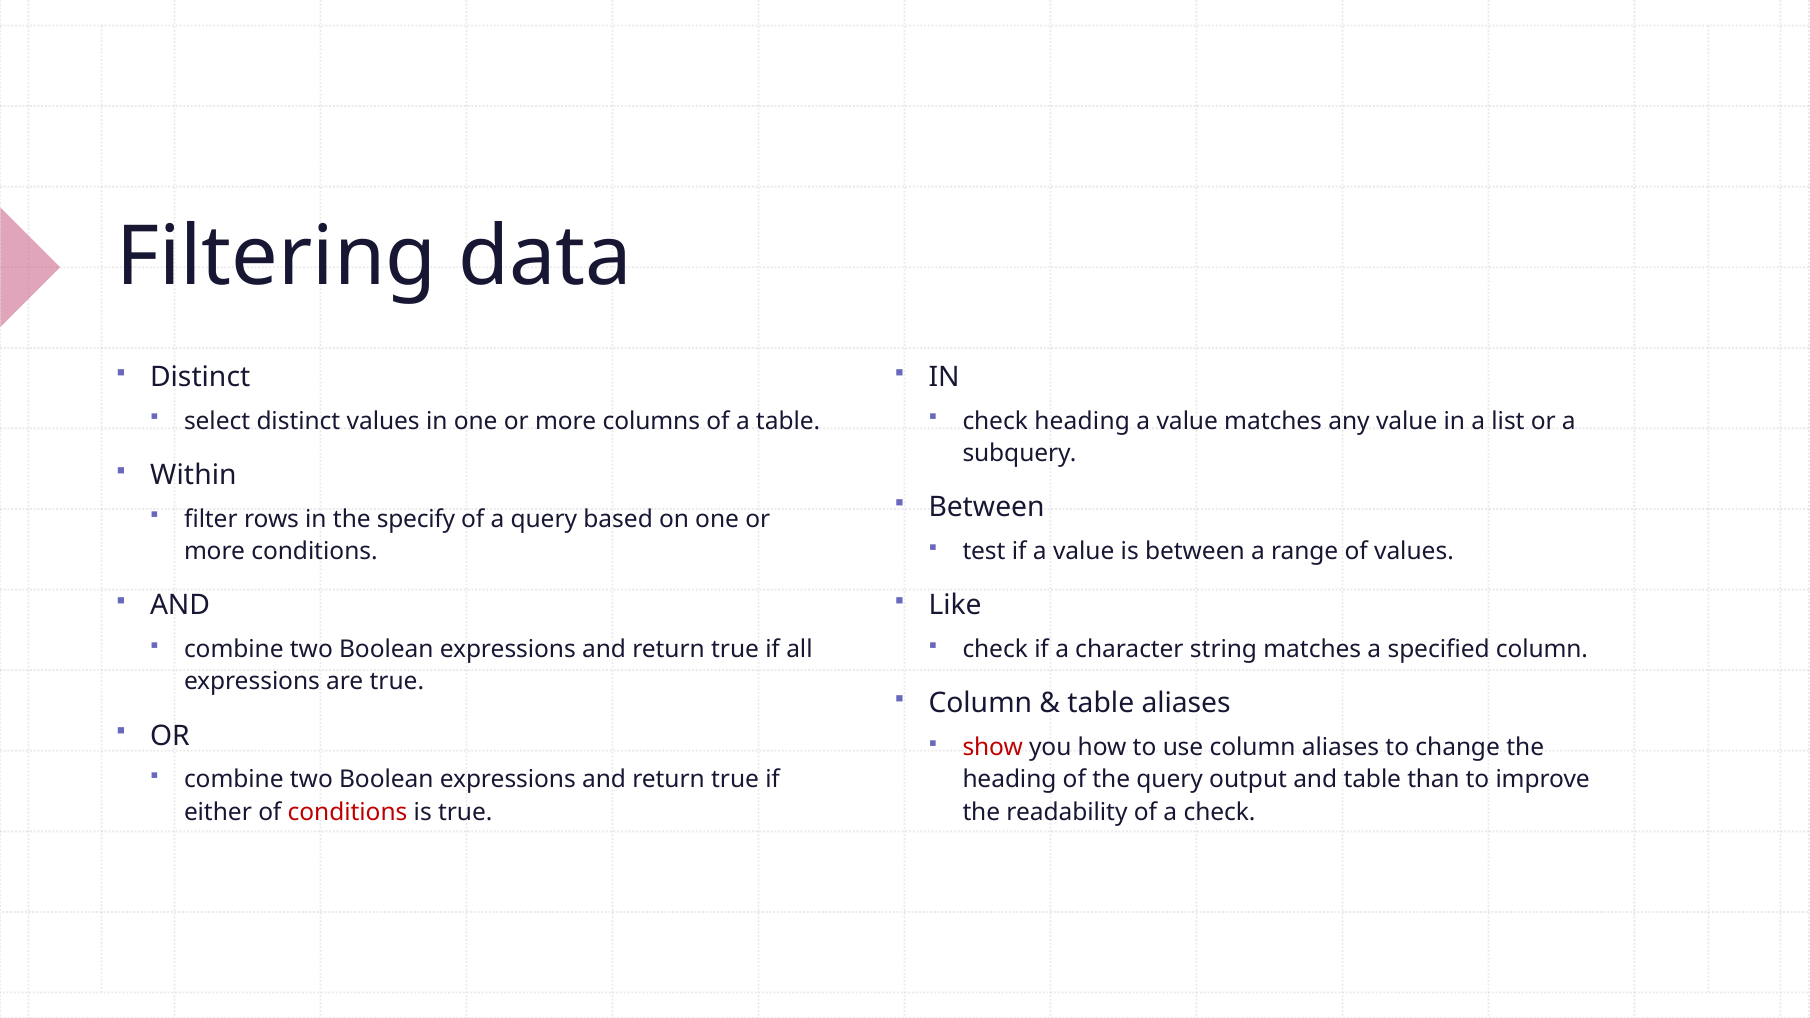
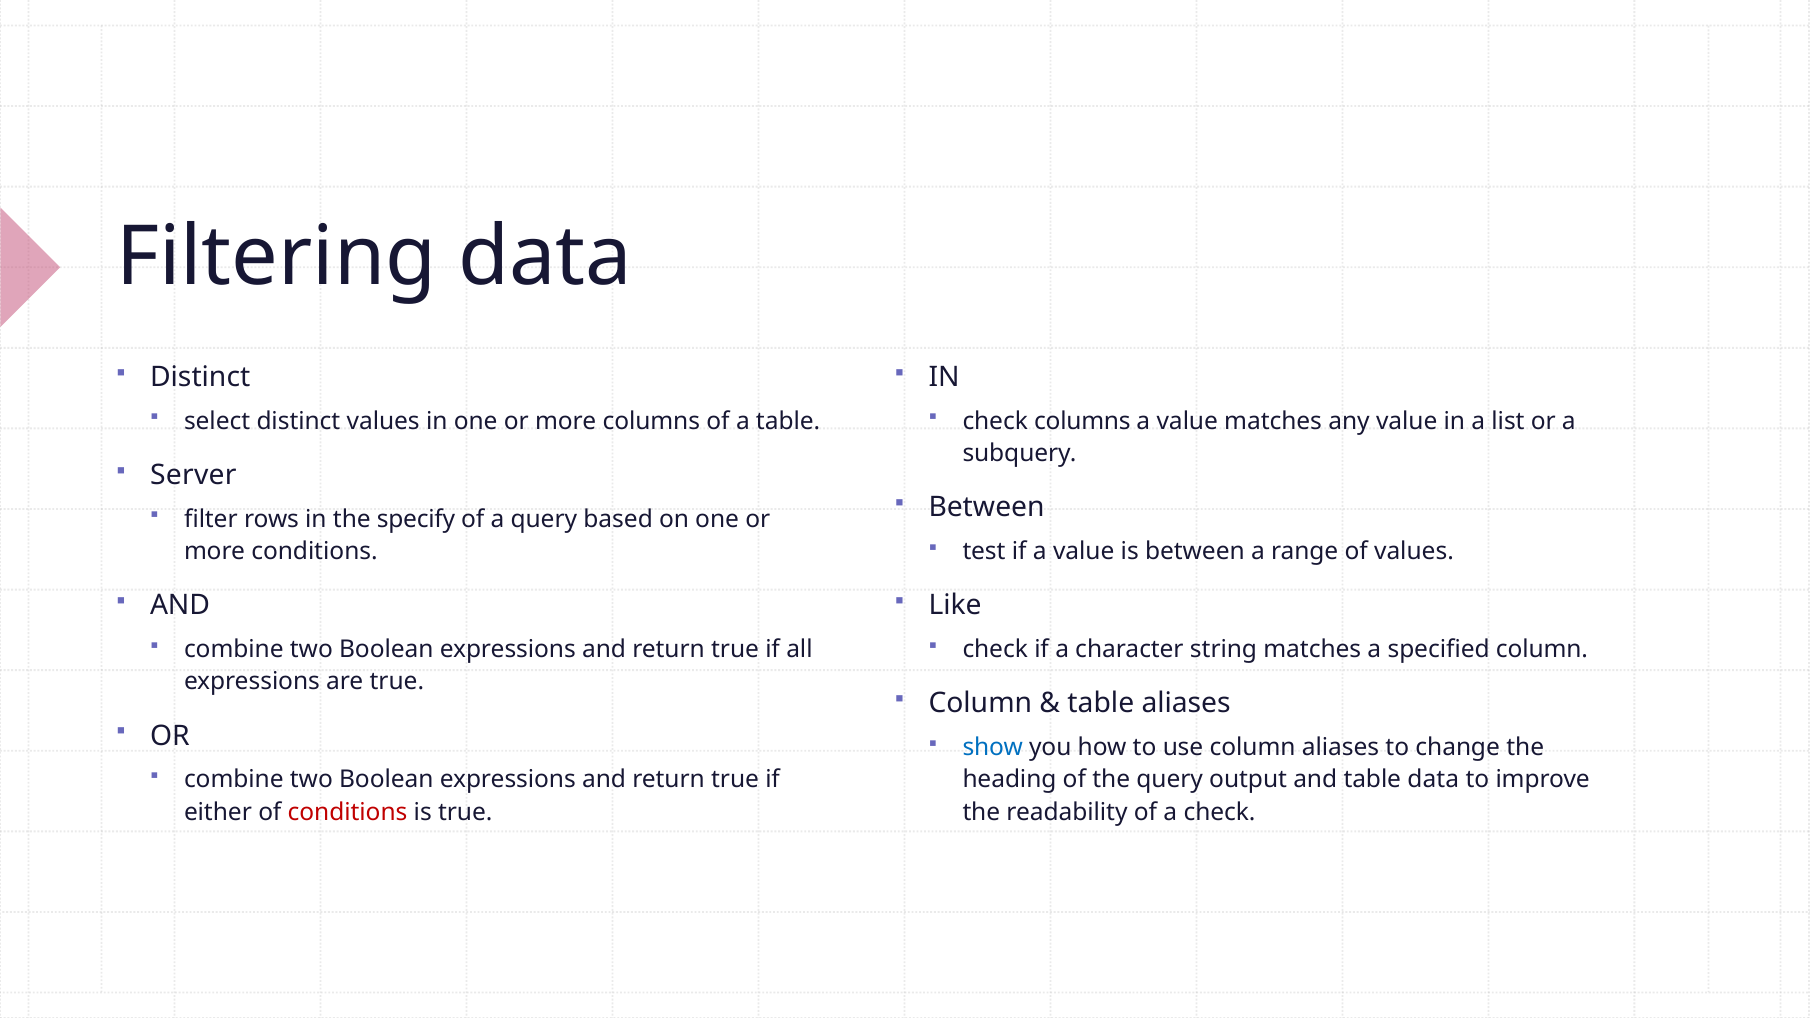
check heading: heading -> columns
Within: Within -> Server
show colour: red -> blue
table than: than -> data
